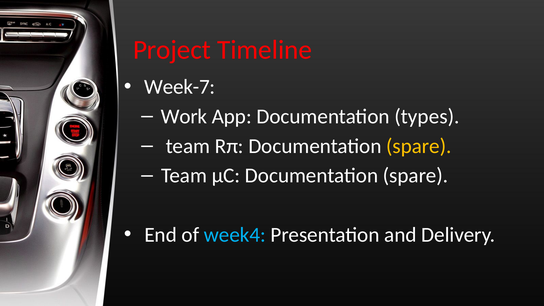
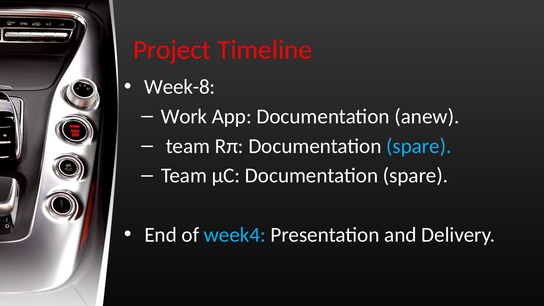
Week-7: Week-7 -> Week-8
types: types -> anew
spare at (419, 146) colour: yellow -> light blue
